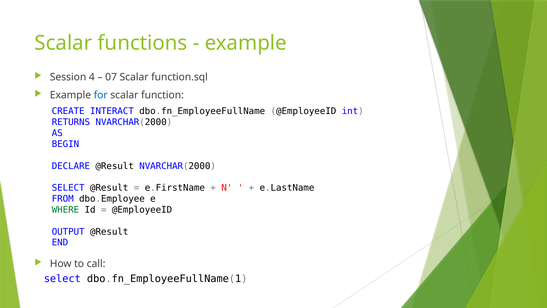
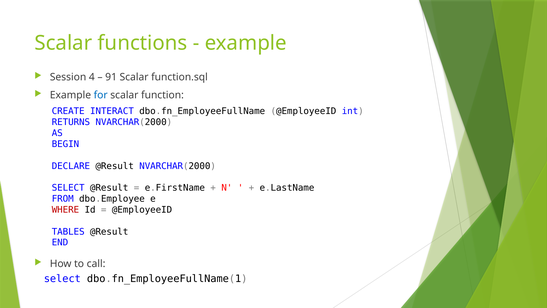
07: 07 -> 91
WHERE colour: green -> red
OUTPUT: OUTPUT -> TABLES
